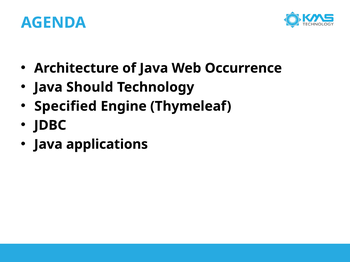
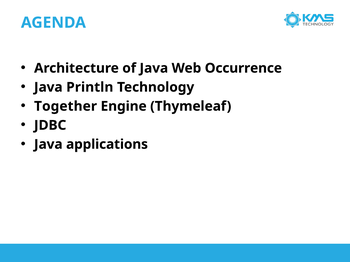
Should: Should -> Println
Specified: Specified -> Together
